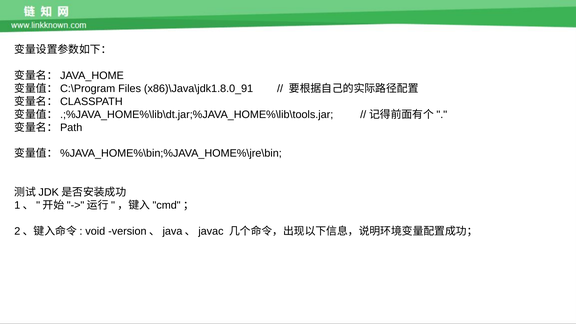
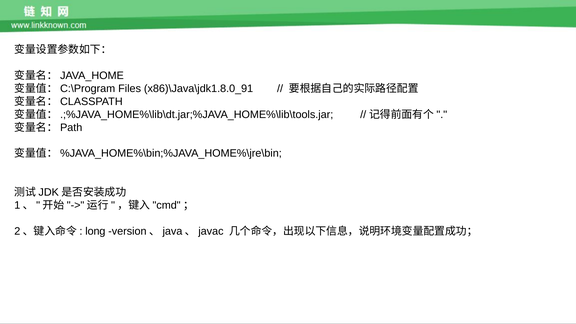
void: void -> long
